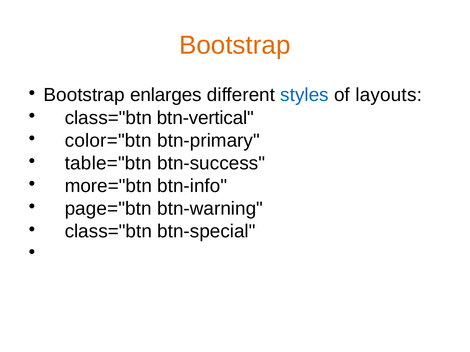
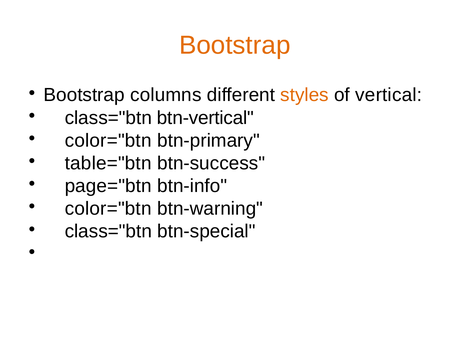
enlarges: enlarges -> columns
styles colour: blue -> orange
layouts: layouts -> vertical
more="btn: more="btn -> page="btn
page="btn at (108, 209): page="btn -> color="btn
